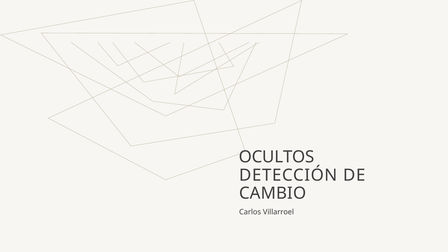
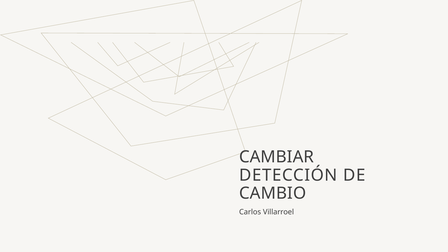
OCULTOS: OCULTOS -> CAMBIAR
